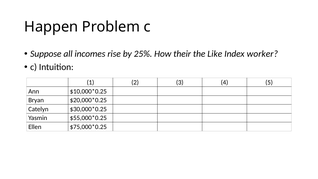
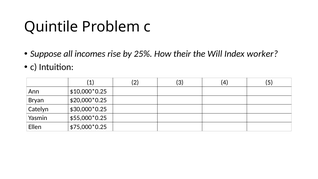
Happen: Happen -> Quintile
Like: Like -> Will
